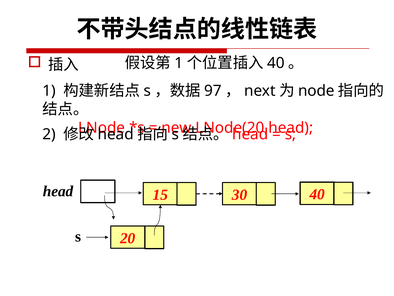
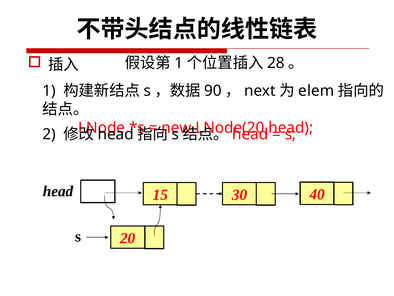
40 at (276, 63): 40 -> 28
97: 97 -> 90
node: node -> elem
